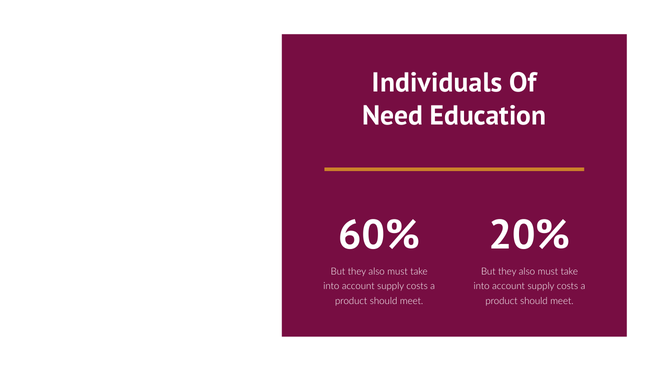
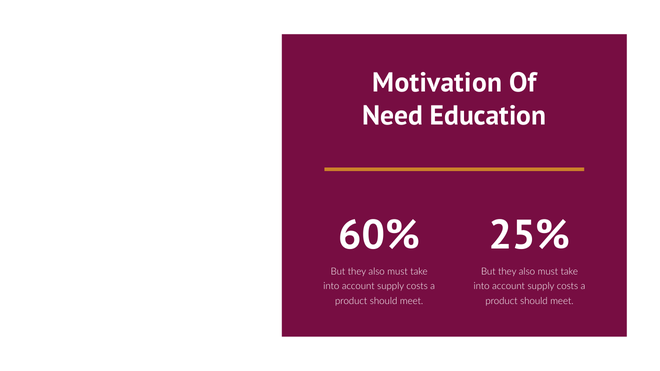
Individuals: Individuals -> Motivation
20%: 20% -> 25%
